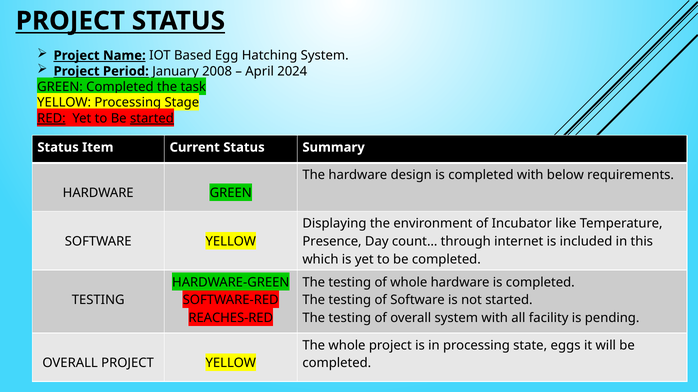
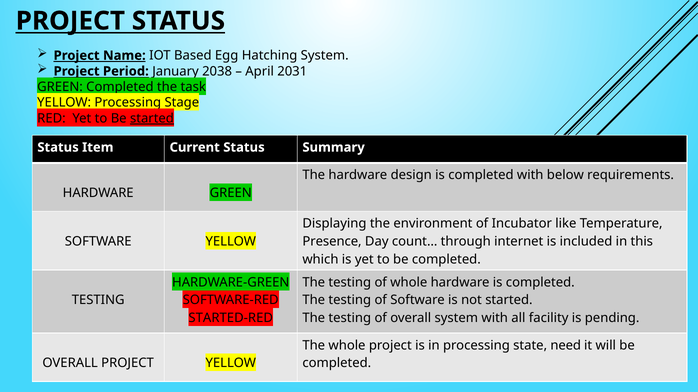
2008: 2008 -> 2038
2024: 2024 -> 2031
RED underline: present -> none
REACHES-RED: REACHES-RED -> STARTED-RED
eggs: eggs -> need
